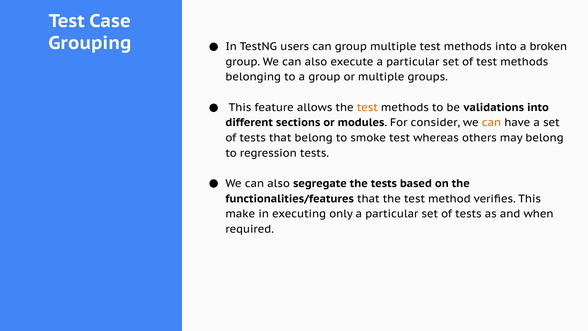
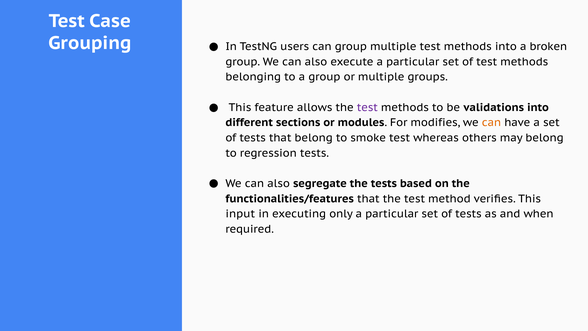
test at (367, 107) colour: orange -> purple
consider: consider -> modifies
make: make -> input
